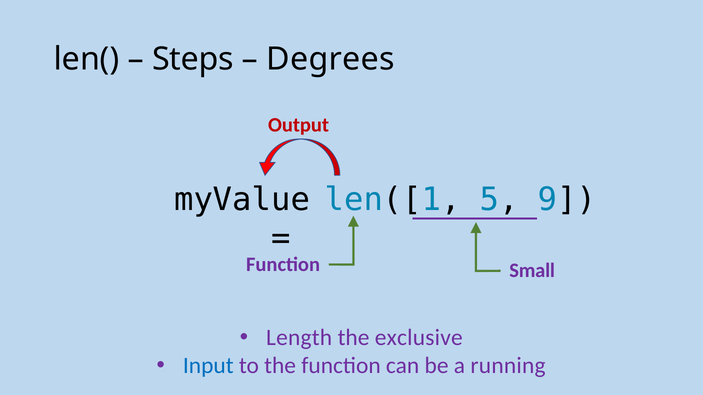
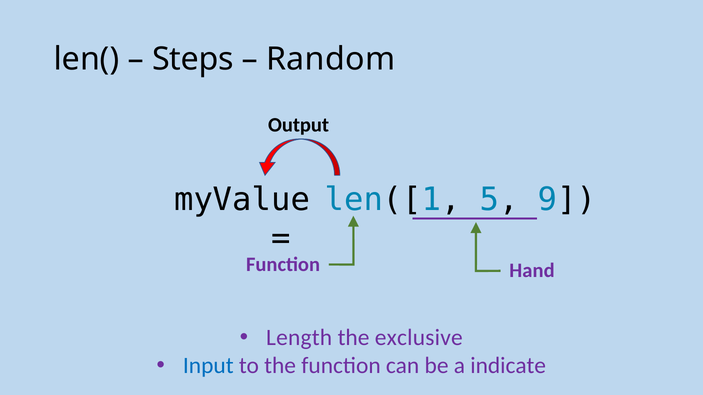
Degrees: Degrees -> Random
Output colour: red -> black
Small: Small -> Hand
running: running -> indicate
